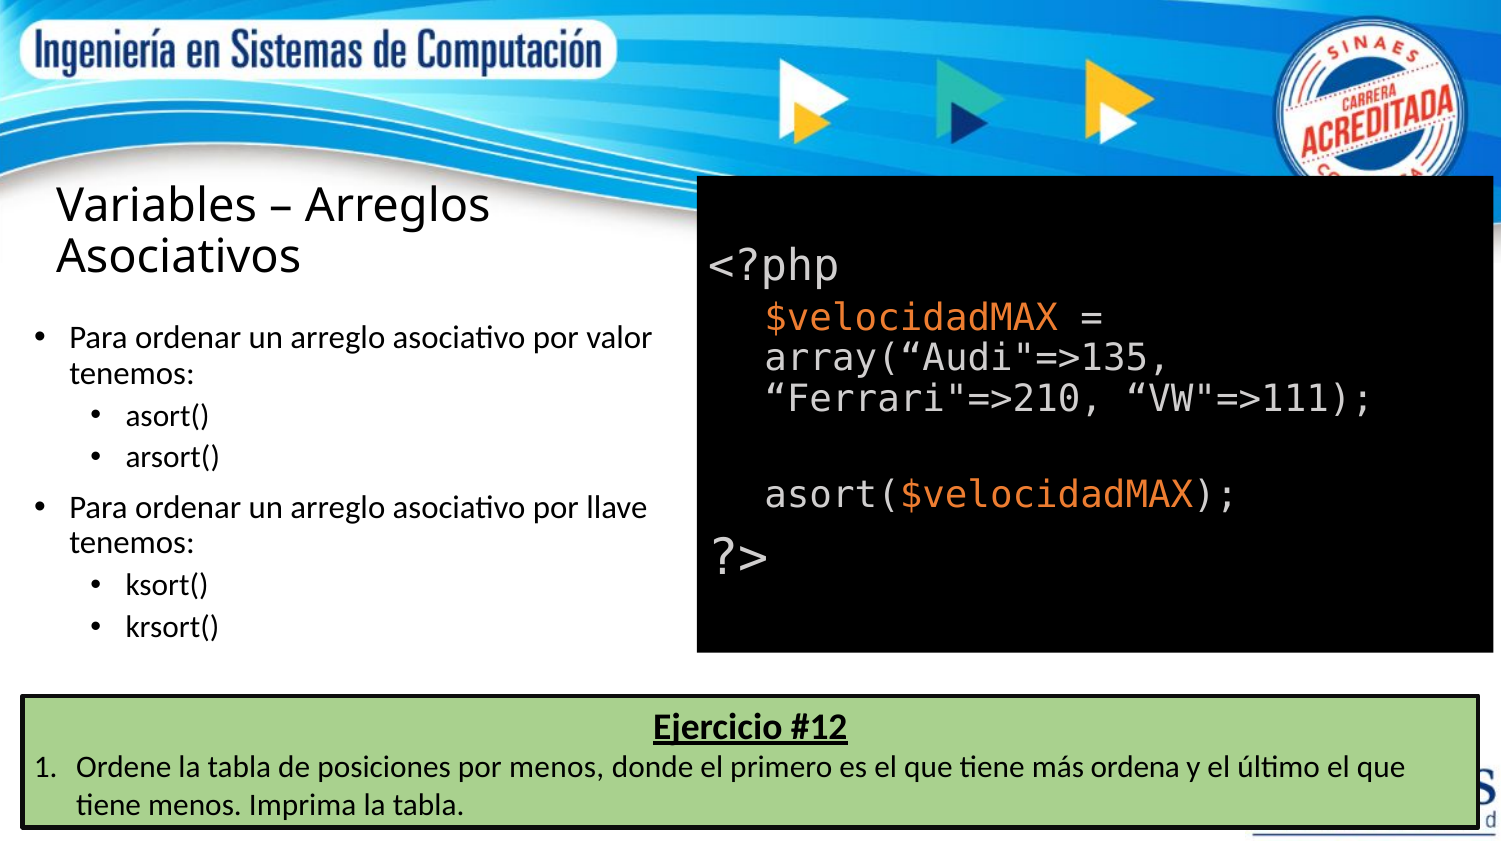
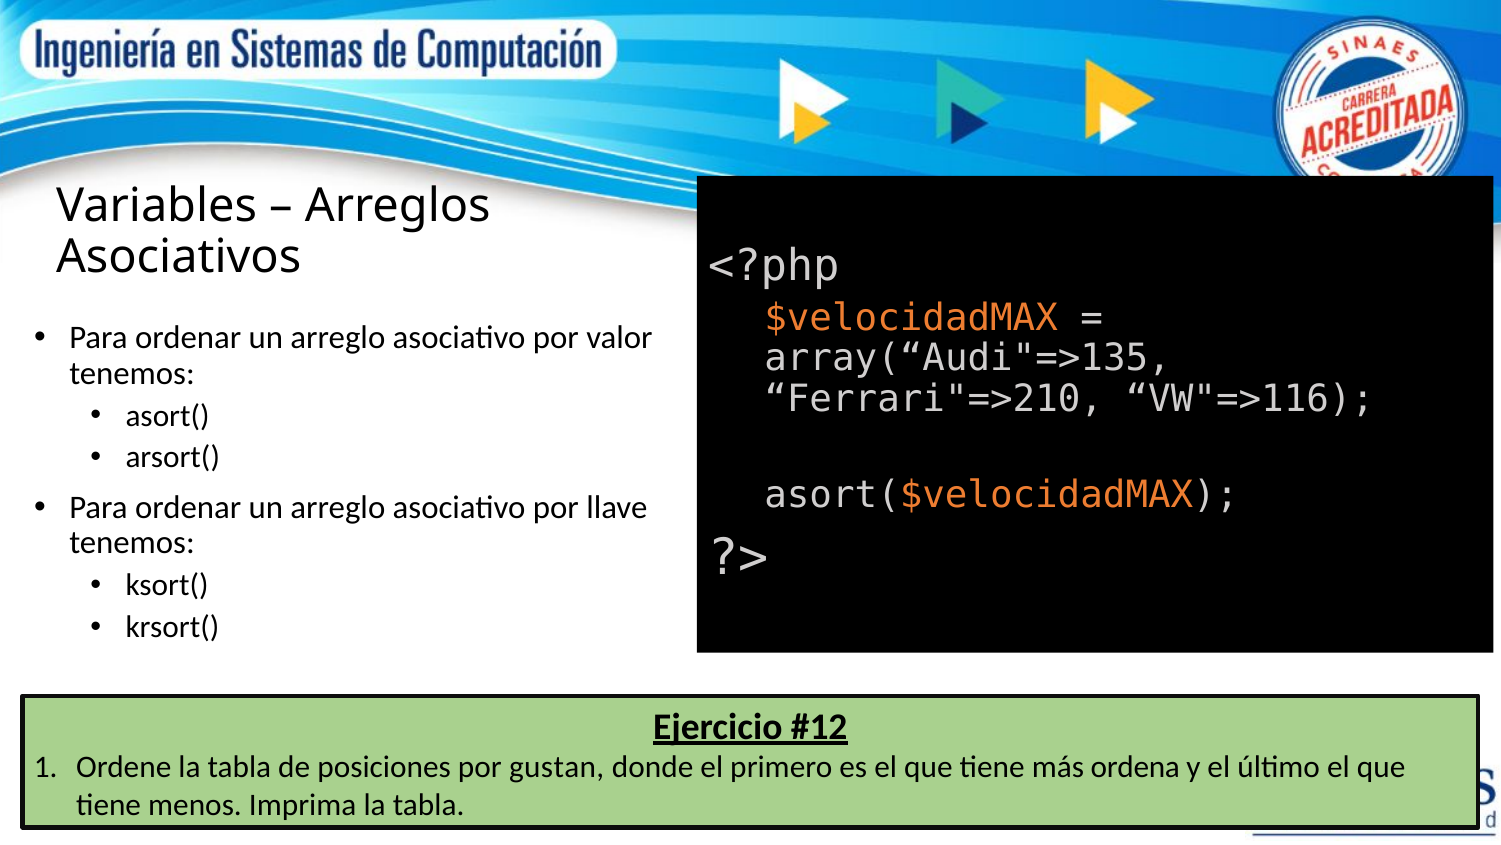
VW"=>111: VW"=>111 -> VW"=>116
por menos: menos -> gustan
